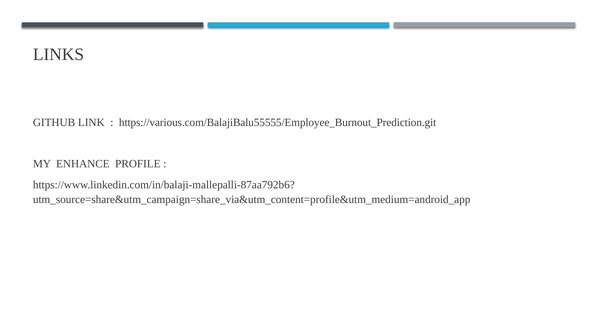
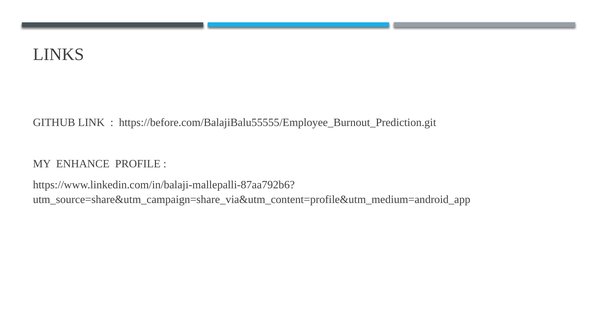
https://various.com/BalajiBalu55555/Employee_Burnout_Prediction.git: https://various.com/BalajiBalu55555/Employee_Burnout_Prediction.git -> https://before.com/BalajiBalu55555/Employee_Burnout_Prediction.git
